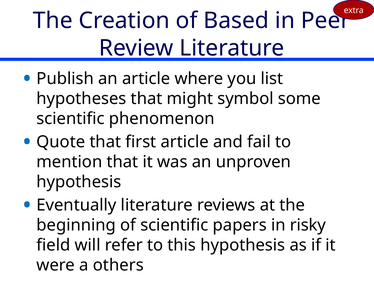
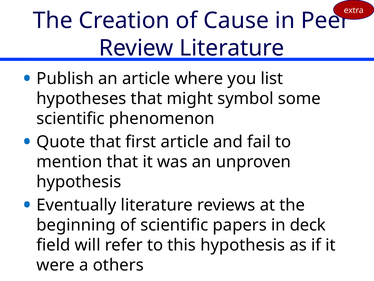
Based: Based -> Cause
risky: risky -> deck
